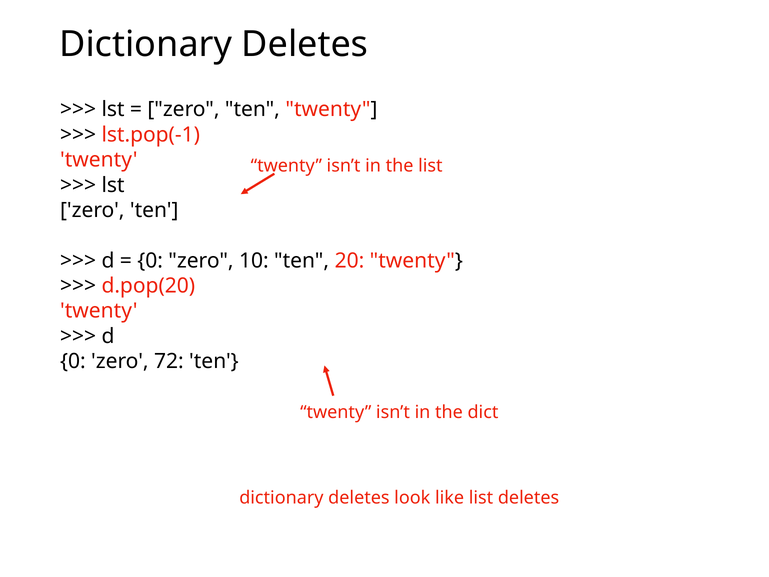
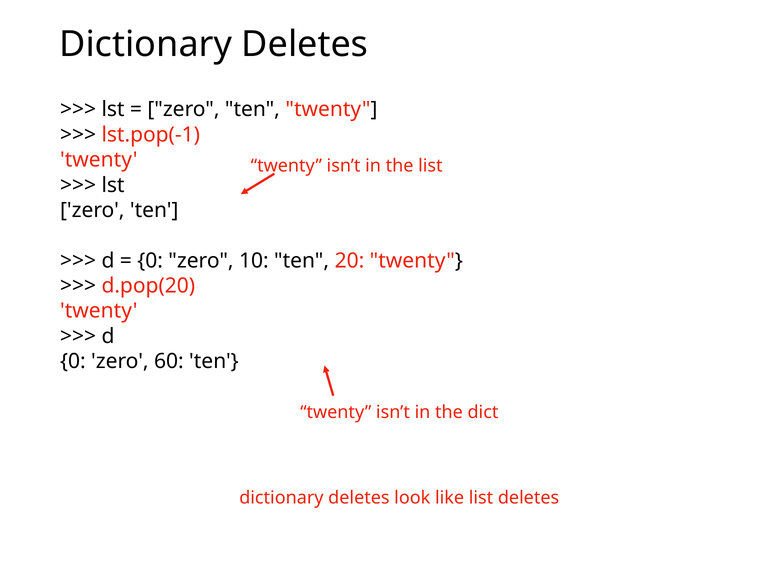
72: 72 -> 60
